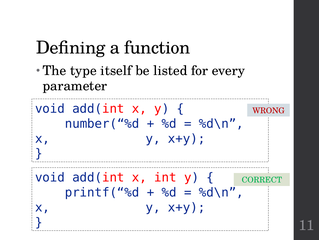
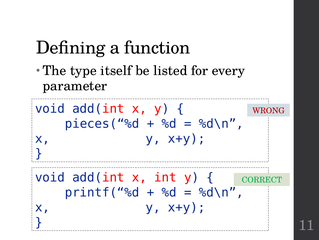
number(“%d: number(“%d -> pieces(“%d
